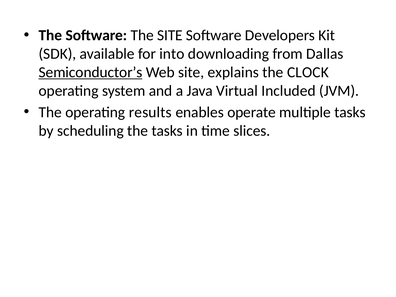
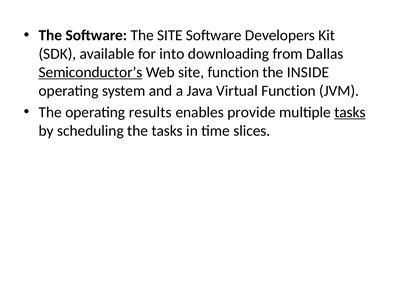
site explains: explains -> function
CLOCK: CLOCK -> INSIDE
Virtual Included: Included -> Function
operate: operate -> provide
tasks at (350, 112) underline: none -> present
